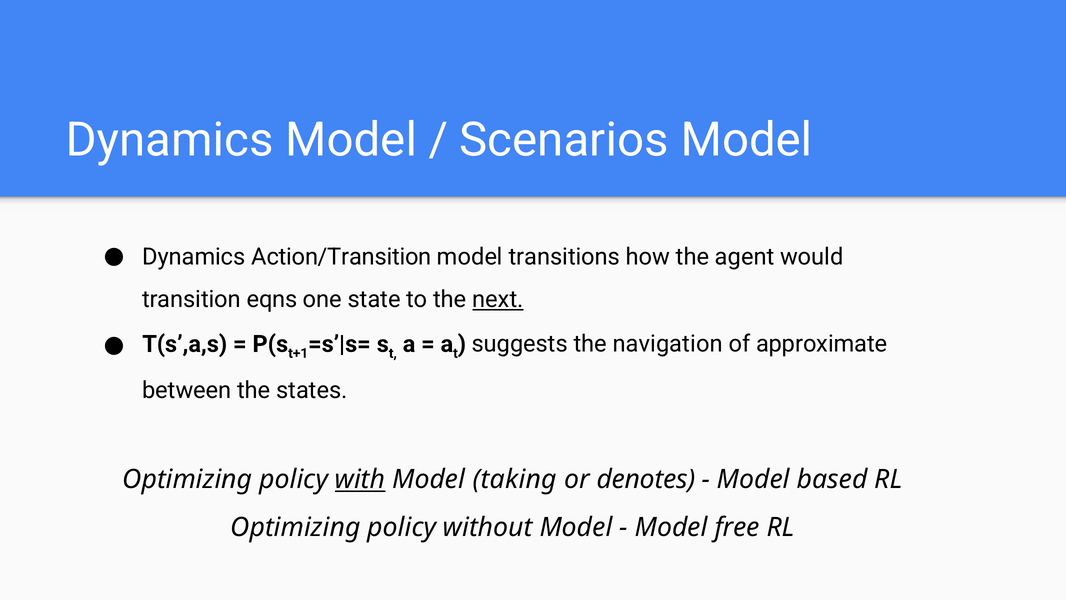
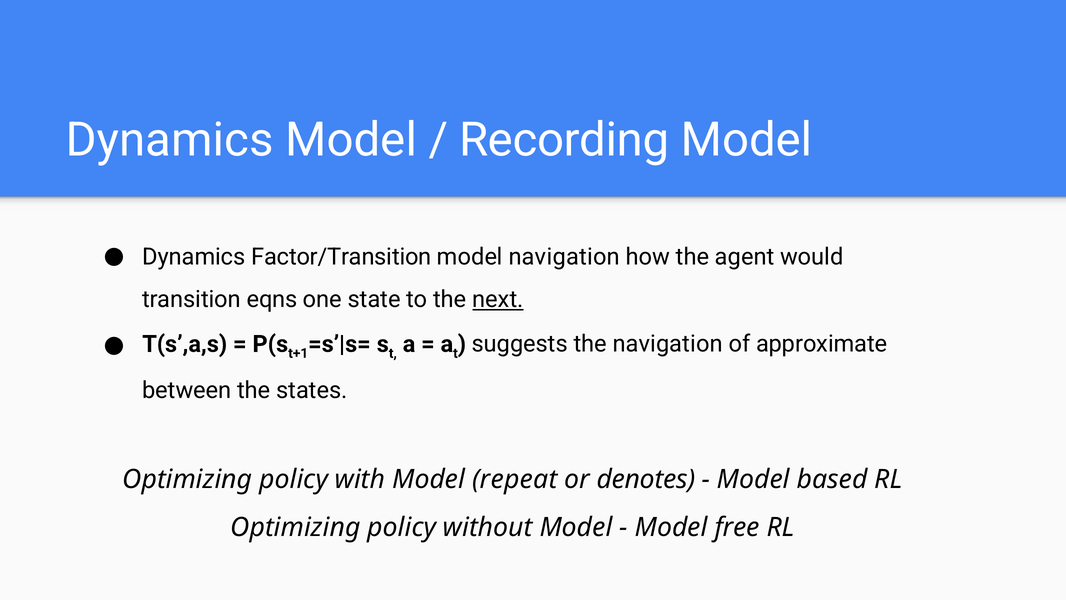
Scenarios: Scenarios -> Recording
Action/Transition: Action/Transition -> Factor/Transition
model transitions: transitions -> navigation
with underline: present -> none
taking: taking -> repeat
